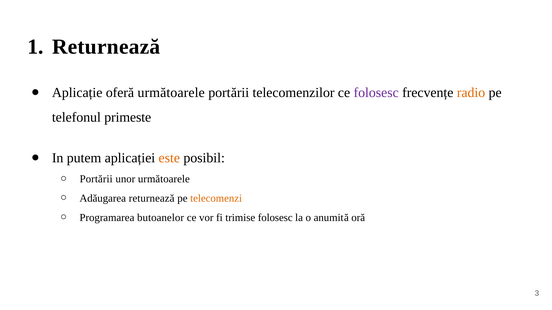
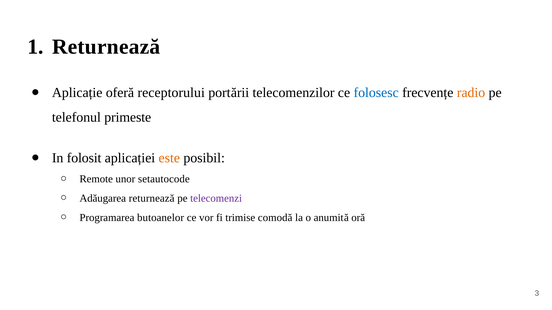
oferă următoarele: următoarele -> receptorului
folosesc at (376, 93) colour: purple -> blue
putem: putem -> folosit
Portării at (96, 179): Portării -> Remote
unor următoarele: următoarele -> setautocode
telecomenzi colour: orange -> purple
trimise folosesc: folosesc -> comodă
